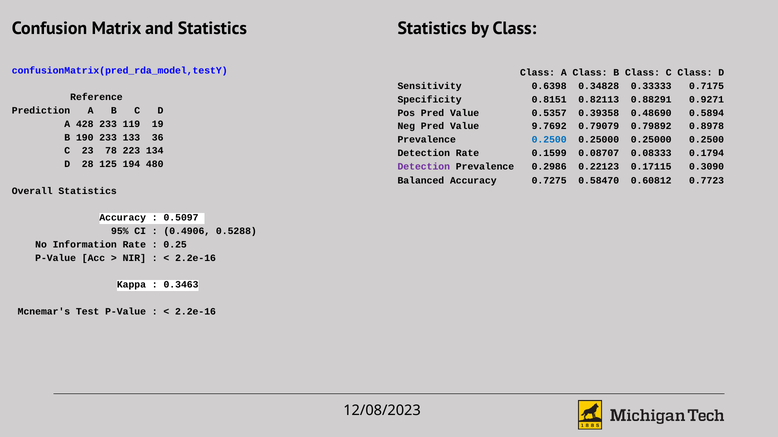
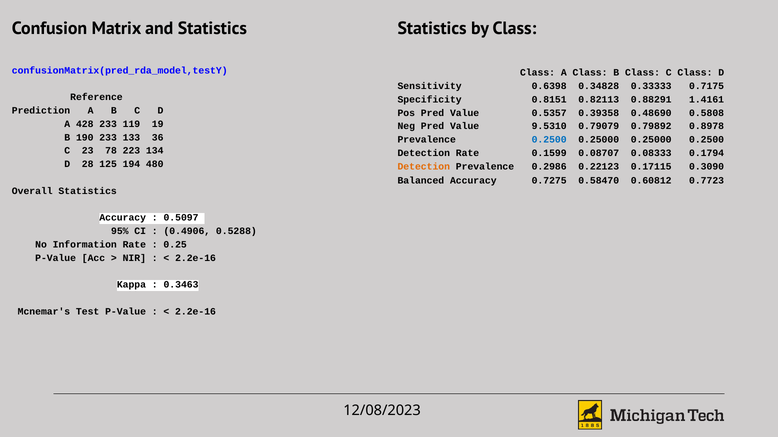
0.9271: 0.9271 -> 1.4161
0.5894: 0.5894 -> 0.5808
9.7692: 9.7692 -> 9.5310
Detection at (424, 167) colour: purple -> orange
